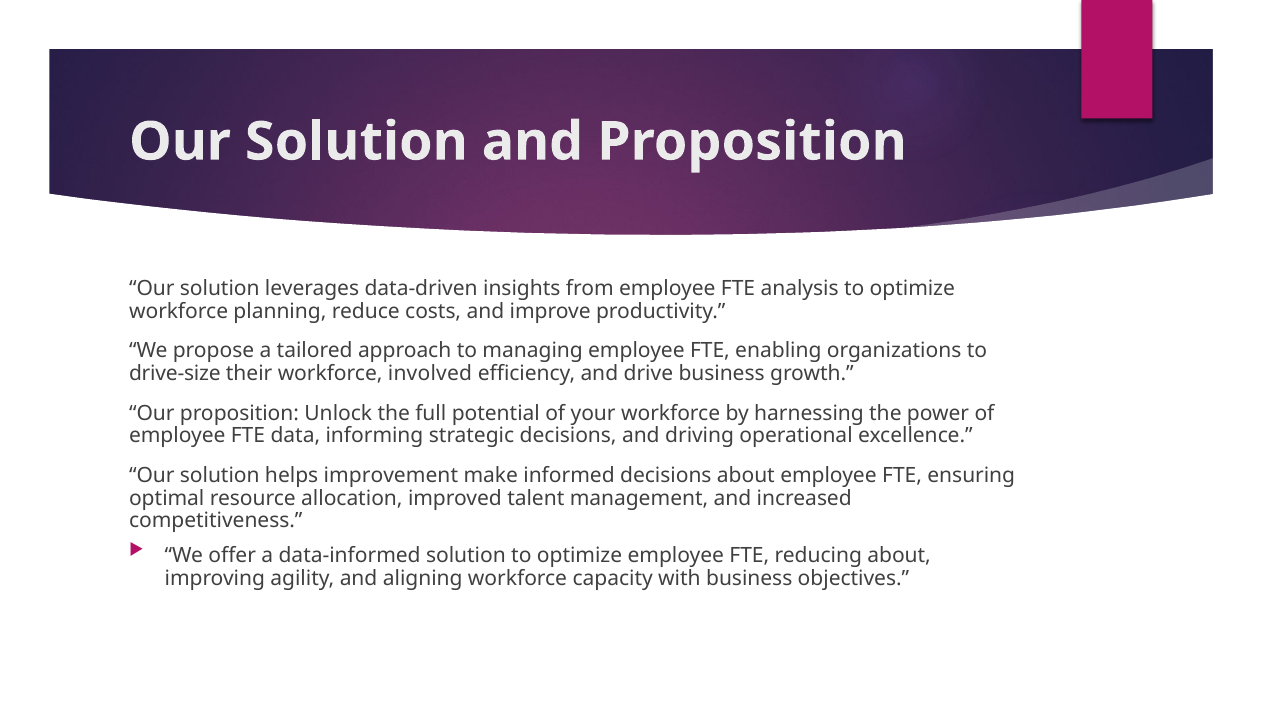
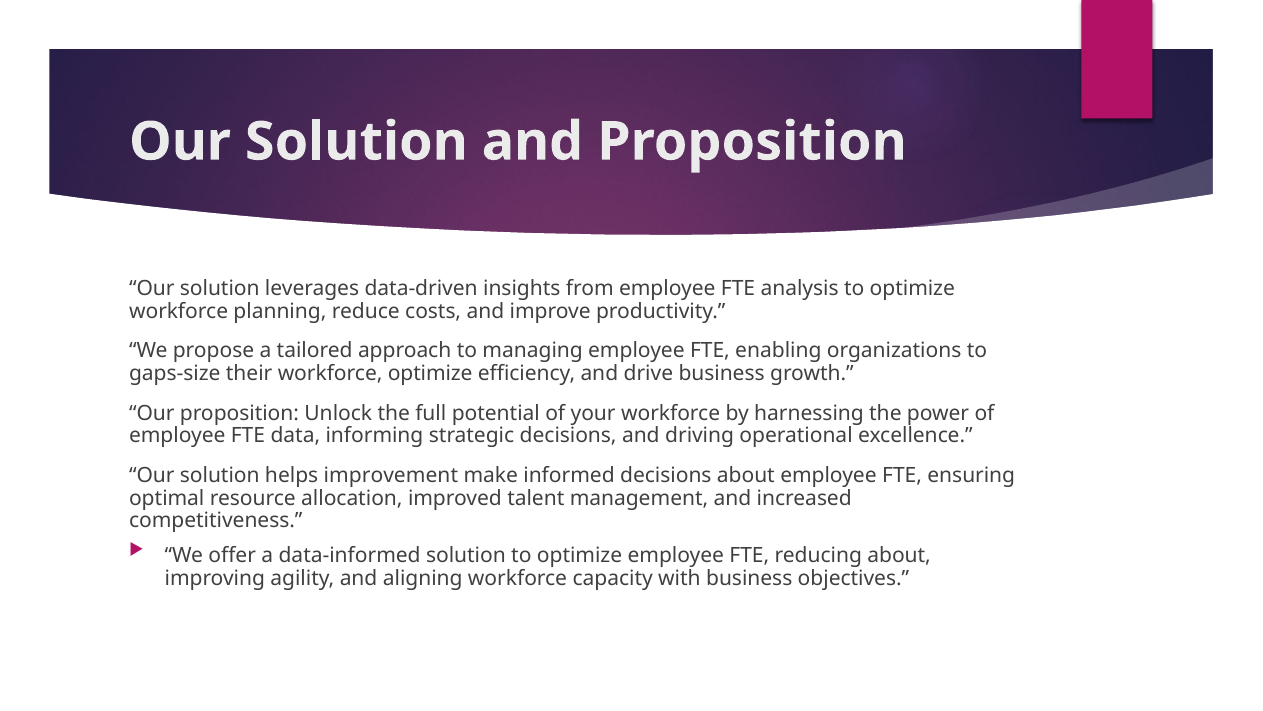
drive-size: drive-size -> gaps-size
workforce involved: involved -> optimize
